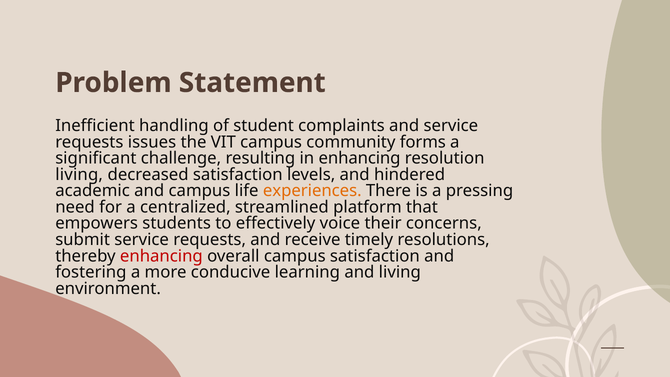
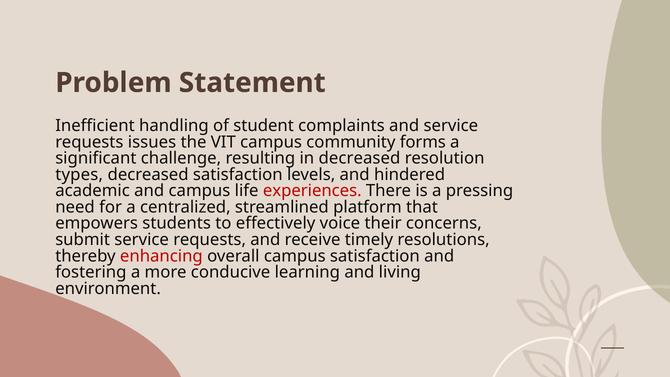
in enhancing: enhancing -> decreased
living at (79, 175): living -> types
experiences colour: orange -> red
